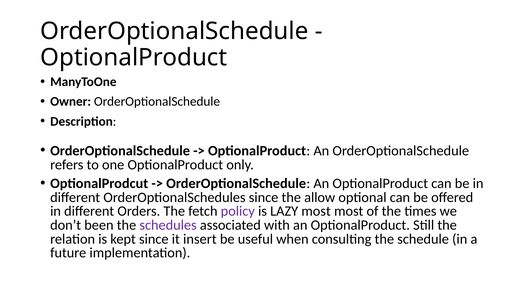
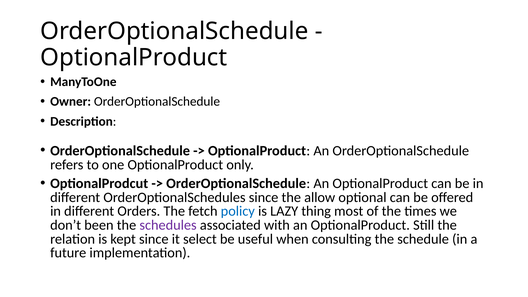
policy colour: purple -> blue
LAZY most: most -> thing
insert: insert -> select
